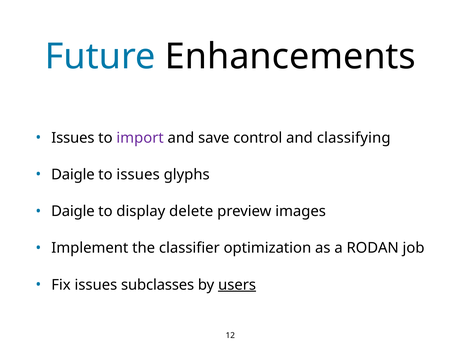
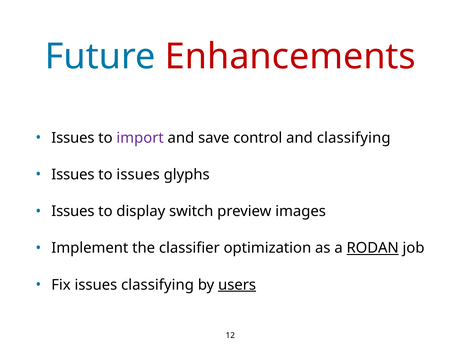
Enhancements colour: black -> red
Daigle at (73, 174): Daigle -> Issues
Daigle at (73, 211): Daigle -> Issues
delete: delete -> switch
RODAN underline: none -> present
issues subclasses: subclasses -> classifying
